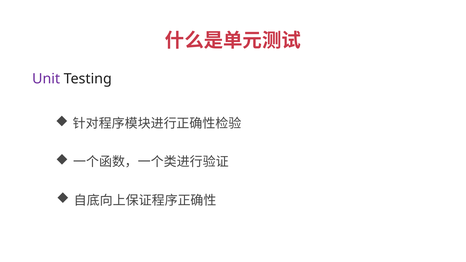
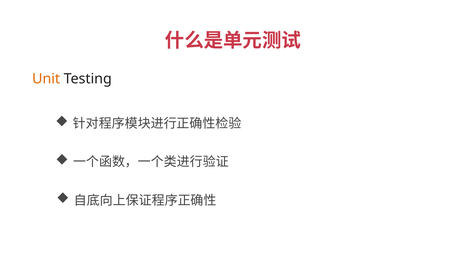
Unit colour: purple -> orange
